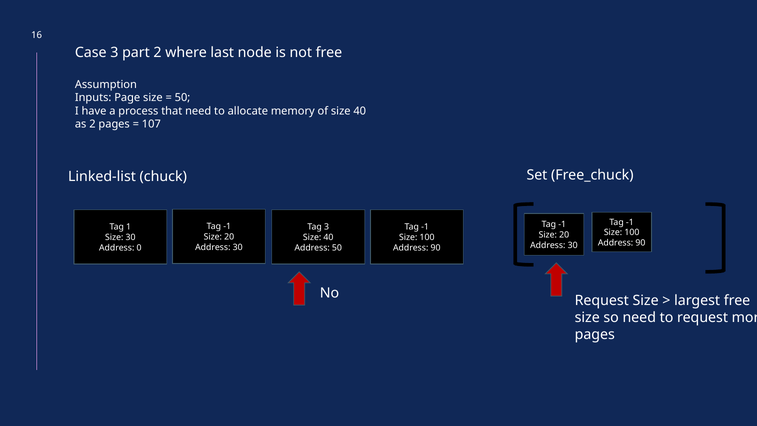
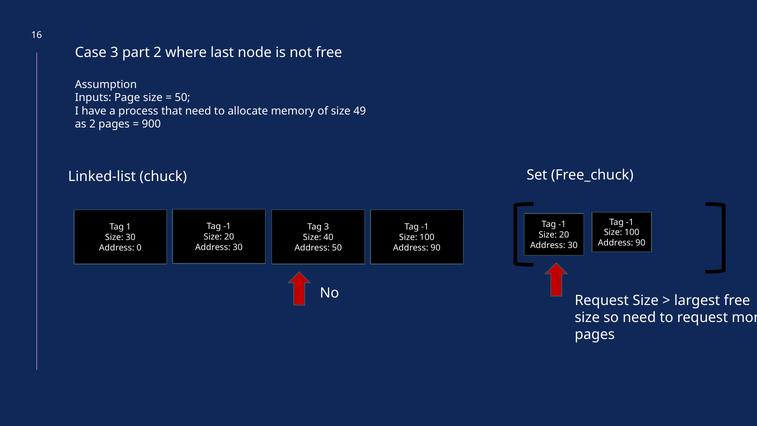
of size 40: 40 -> 49
107: 107 -> 900
